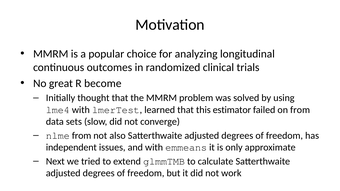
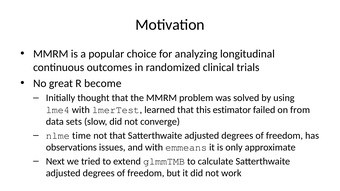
nlme from: from -> time
not also: also -> that
independent: independent -> observations
